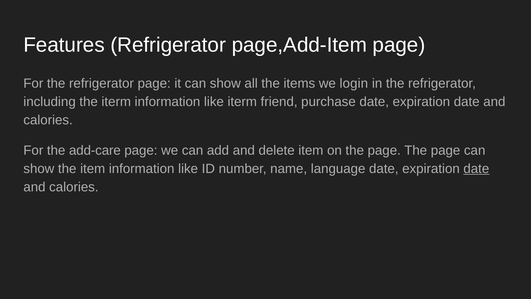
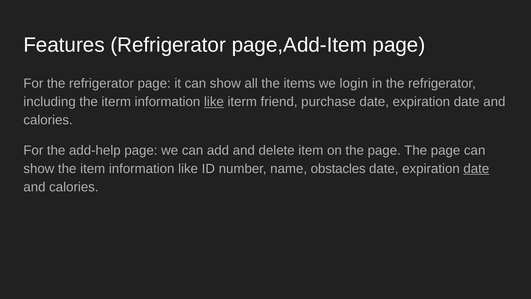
like at (214, 102) underline: none -> present
add-care: add-care -> add-help
language: language -> obstacles
